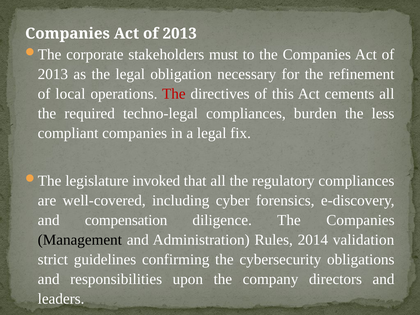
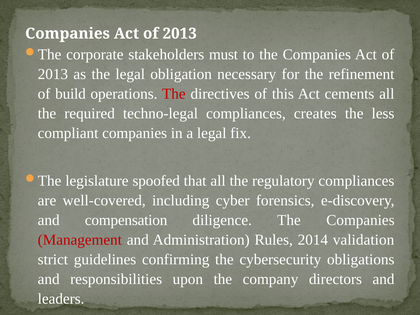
local: local -> build
burden: burden -> creates
invoked: invoked -> spoofed
Management colour: black -> red
